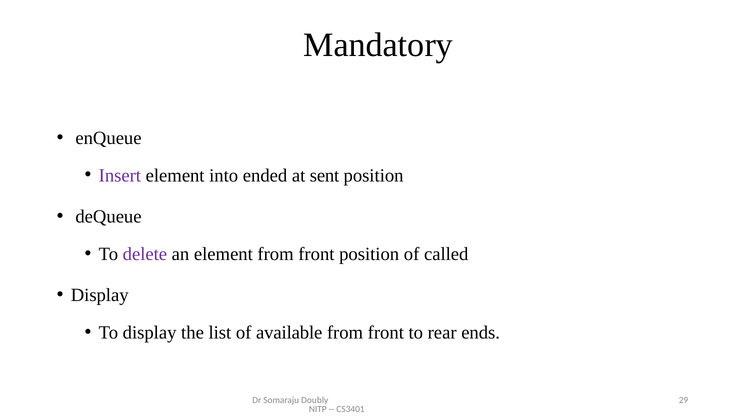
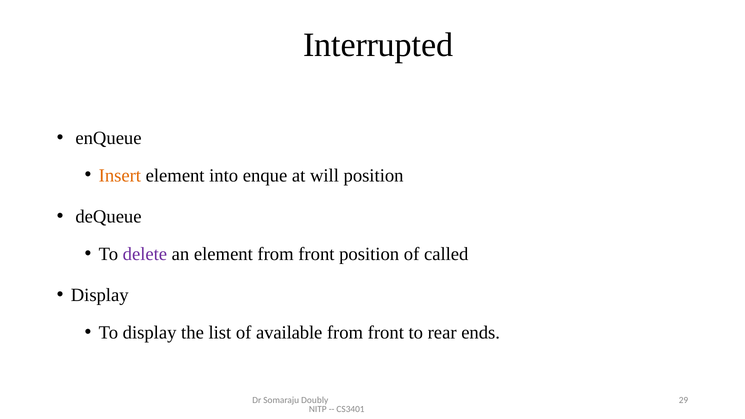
Mandatory: Mandatory -> Interrupted
Insert colour: purple -> orange
ended: ended -> enque
sent: sent -> will
